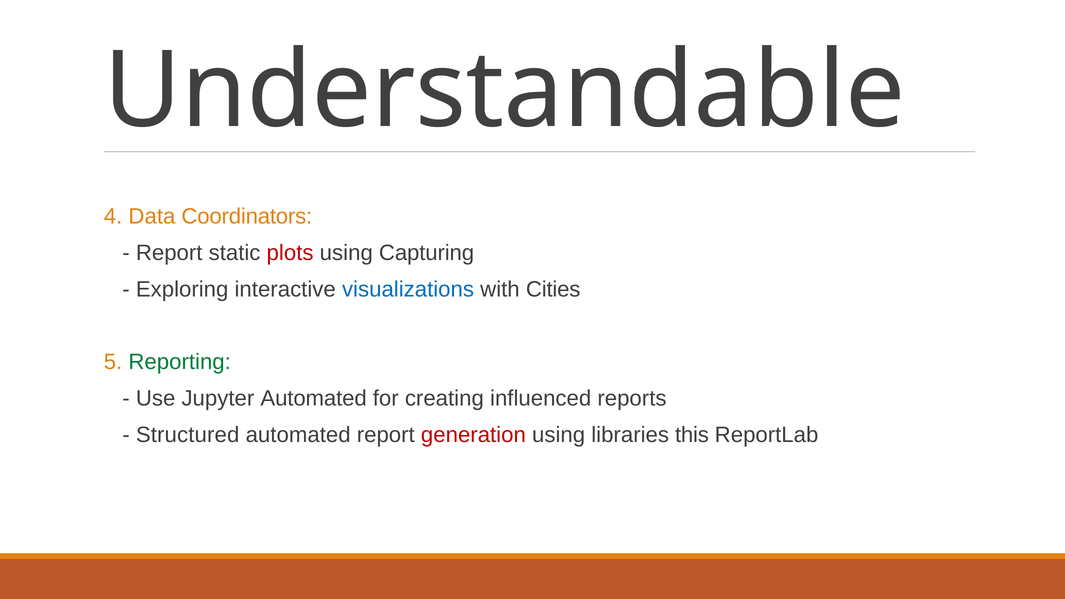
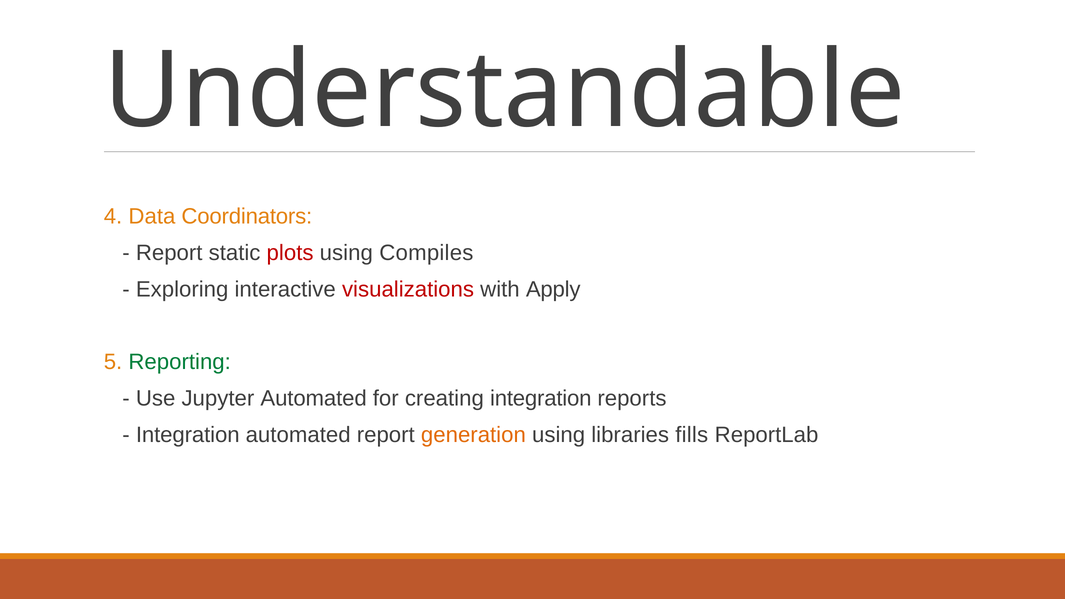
Capturing: Capturing -> Compiles
visualizations colour: blue -> red
Cities: Cities -> Apply
creating influenced: influenced -> integration
Structured at (188, 435): Structured -> Integration
generation colour: red -> orange
this: this -> fills
